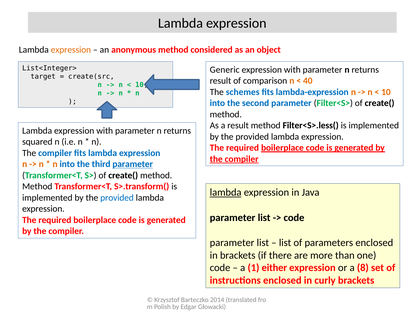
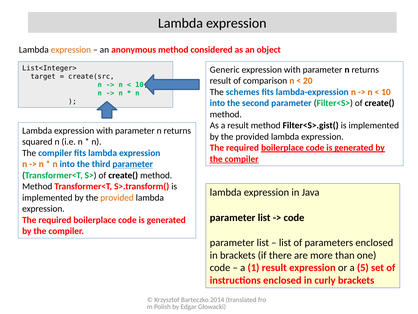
40: 40 -> 20
Filter<S>.less(: Filter<S>.less( -> Filter<S>.gist(
lambda at (226, 192) underline: present -> none
provided at (117, 197) colour: blue -> orange
1 either: either -> result
8: 8 -> 5
